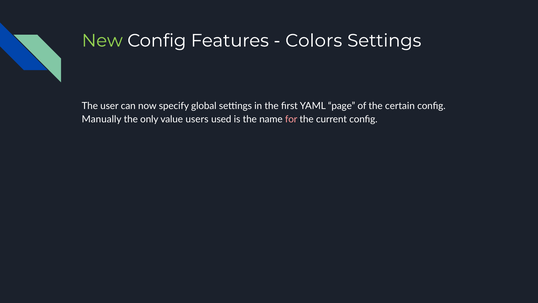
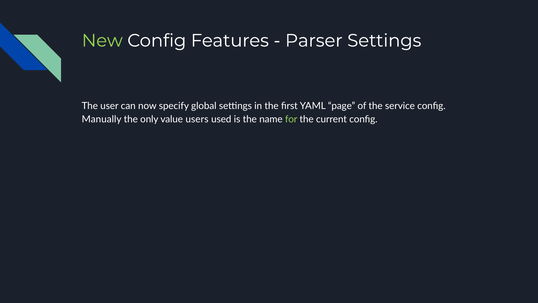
Colors: Colors -> Parser
certain: certain -> service
for colour: pink -> light green
